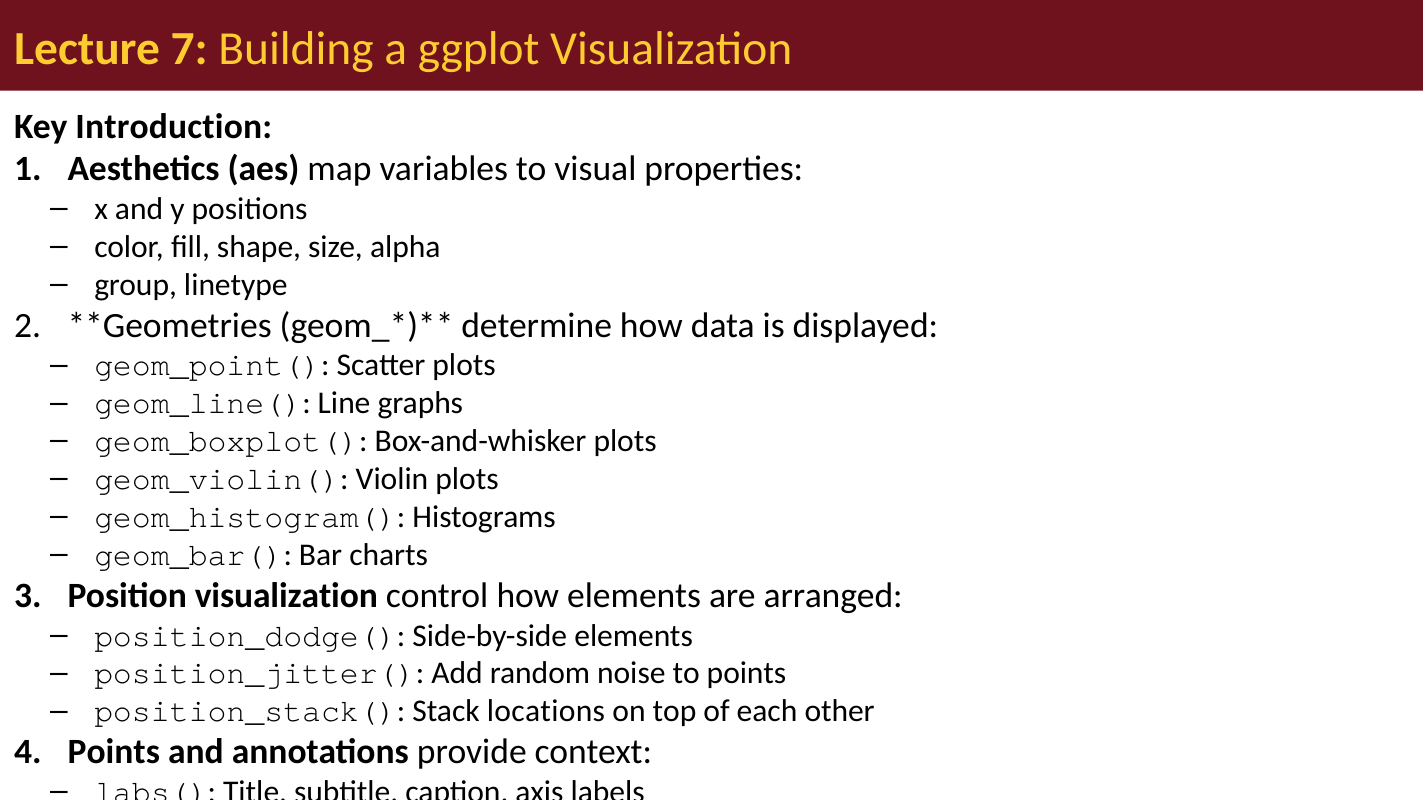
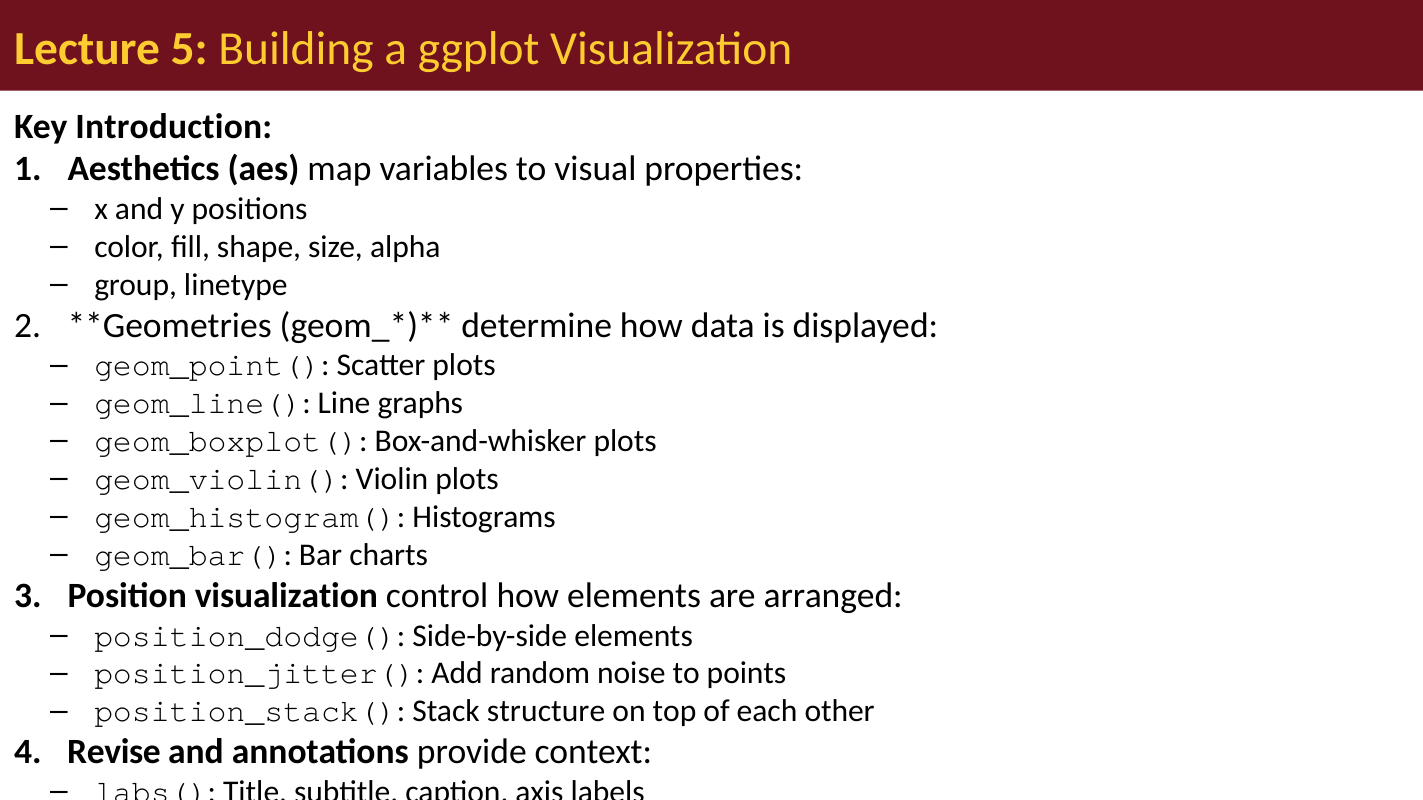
7: 7 -> 5
locations: locations -> structure
Points at (114, 752): Points -> Revise
